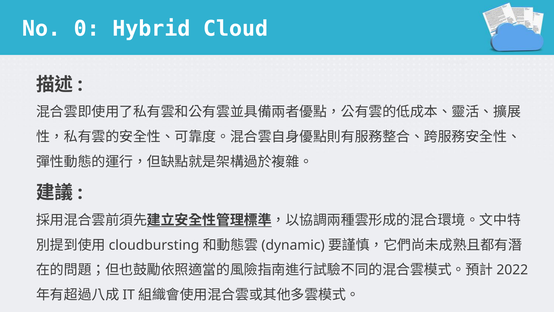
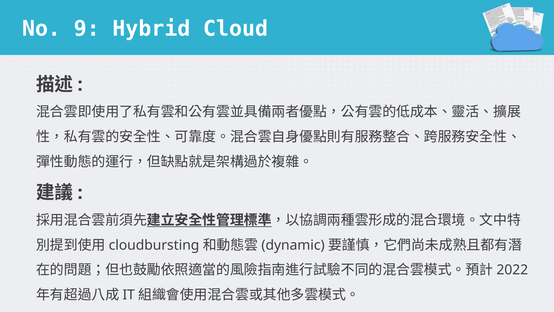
0: 0 -> 9
